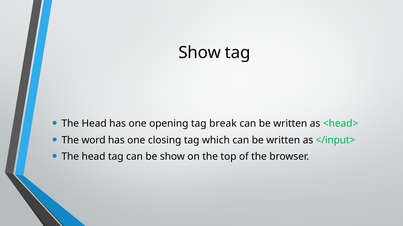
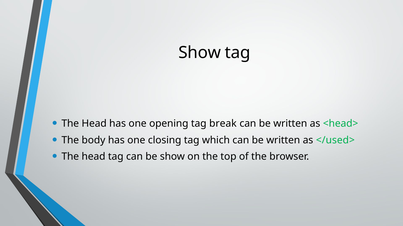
word: word -> body
</input>: </input> -> </used>
